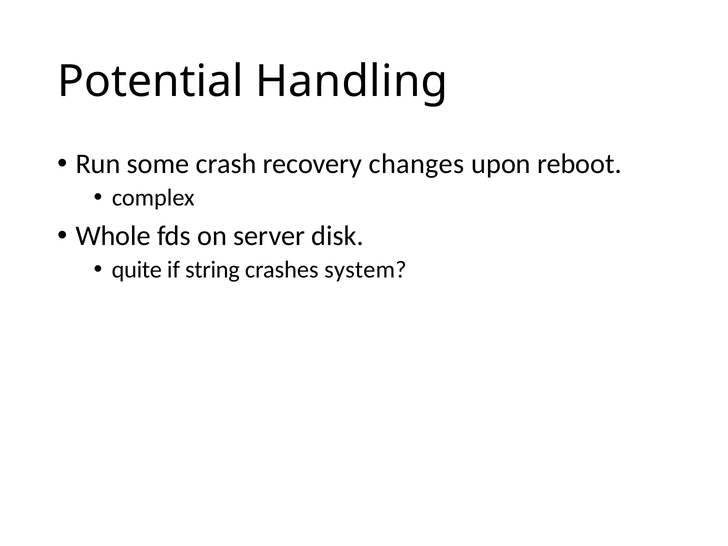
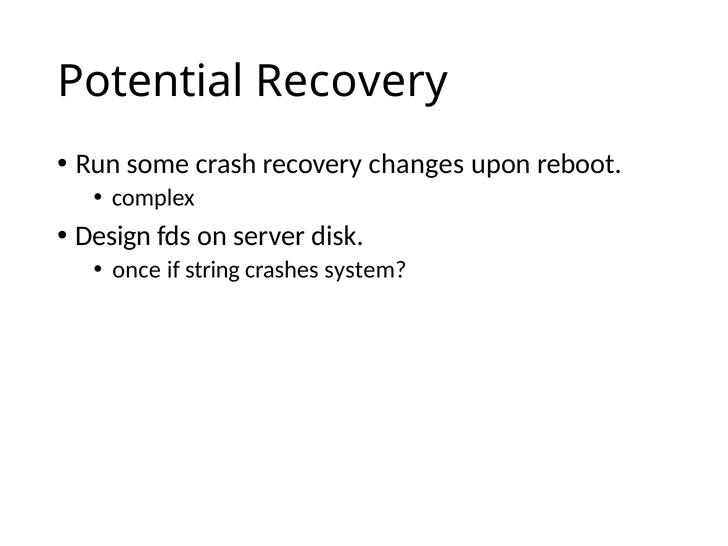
Potential Handling: Handling -> Recovery
Whole: Whole -> Design
quite: quite -> once
